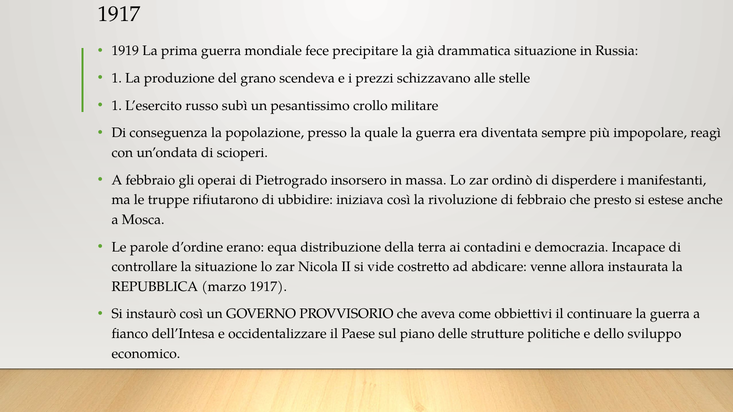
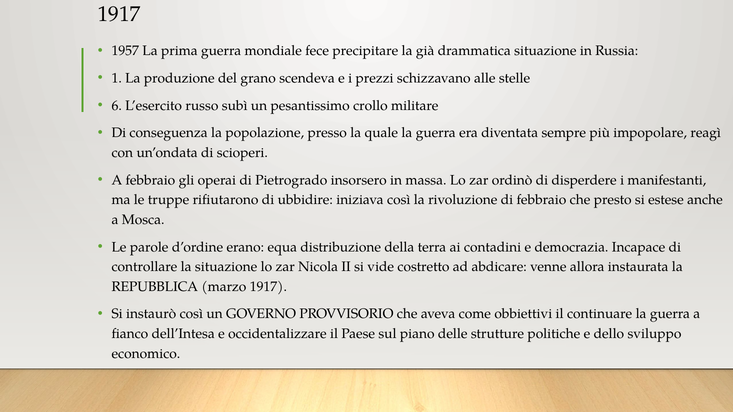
1919: 1919 -> 1957
1 at (117, 106): 1 -> 6
